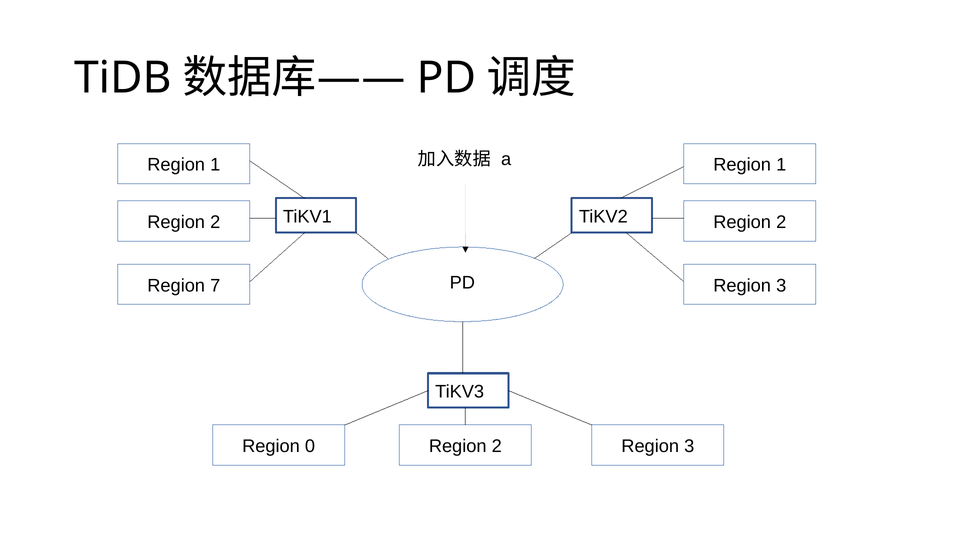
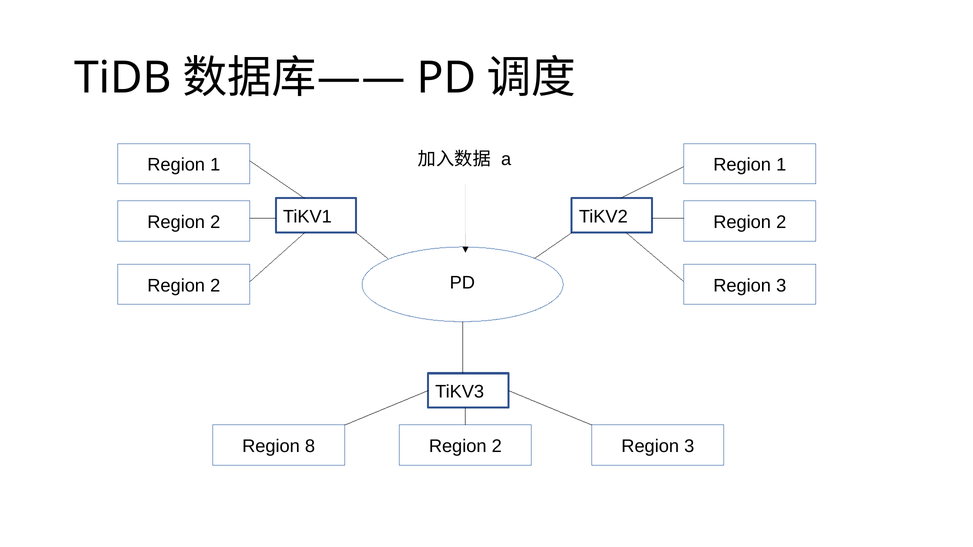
7 at (215, 286): 7 -> 2
0: 0 -> 8
